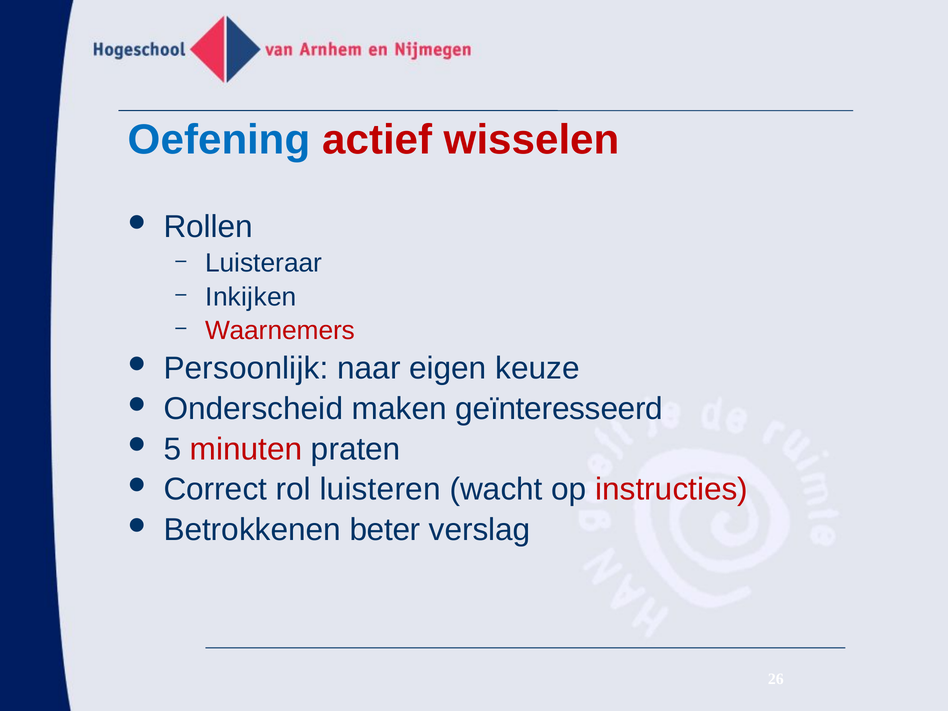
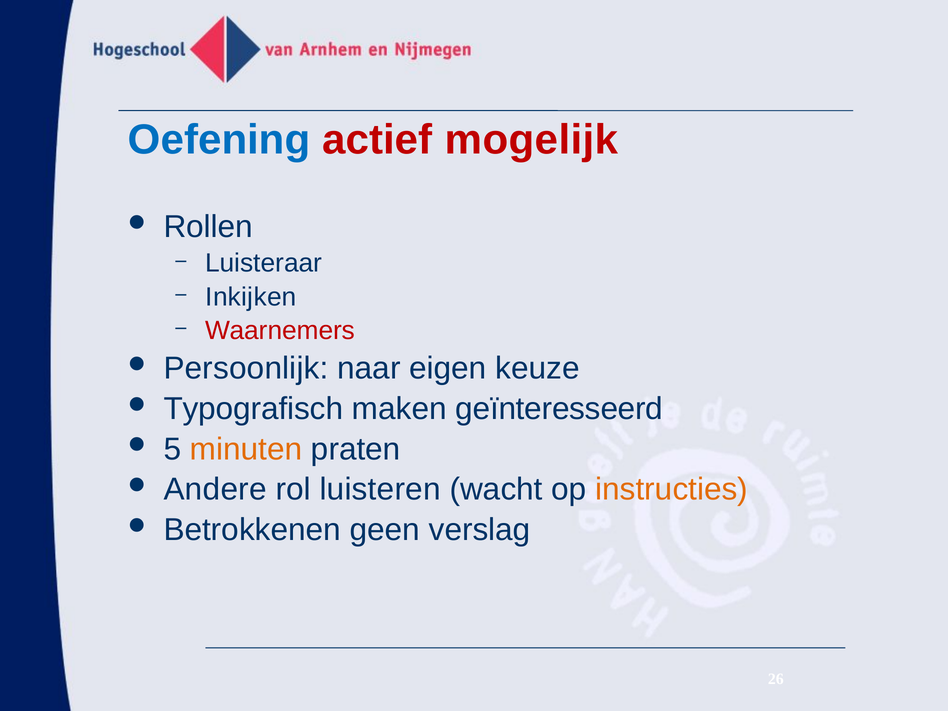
wisselen: wisselen -> mogelijk
Onderscheid: Onderscheid -> Typografisch
minuten colour: red -> orange
Correct: Correct -> Andere
instructies colour: red -> orange
beter: beter -> geen
